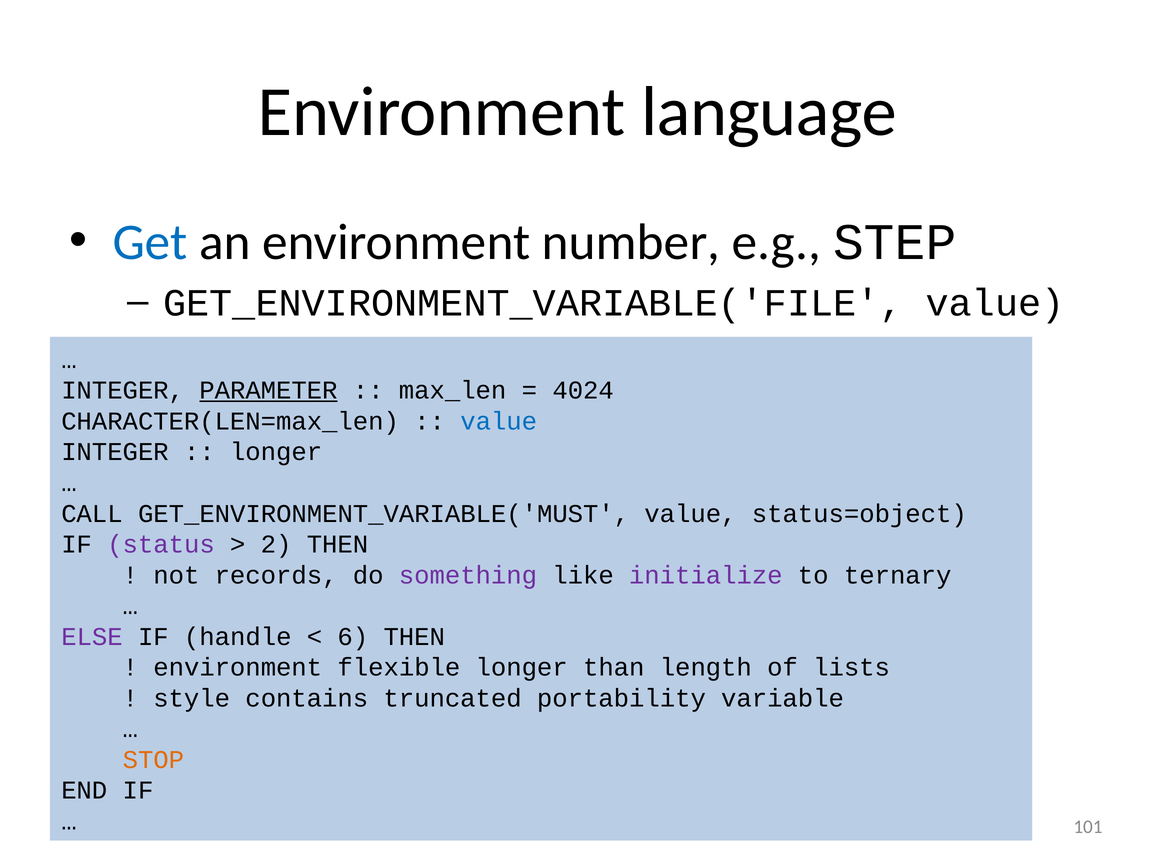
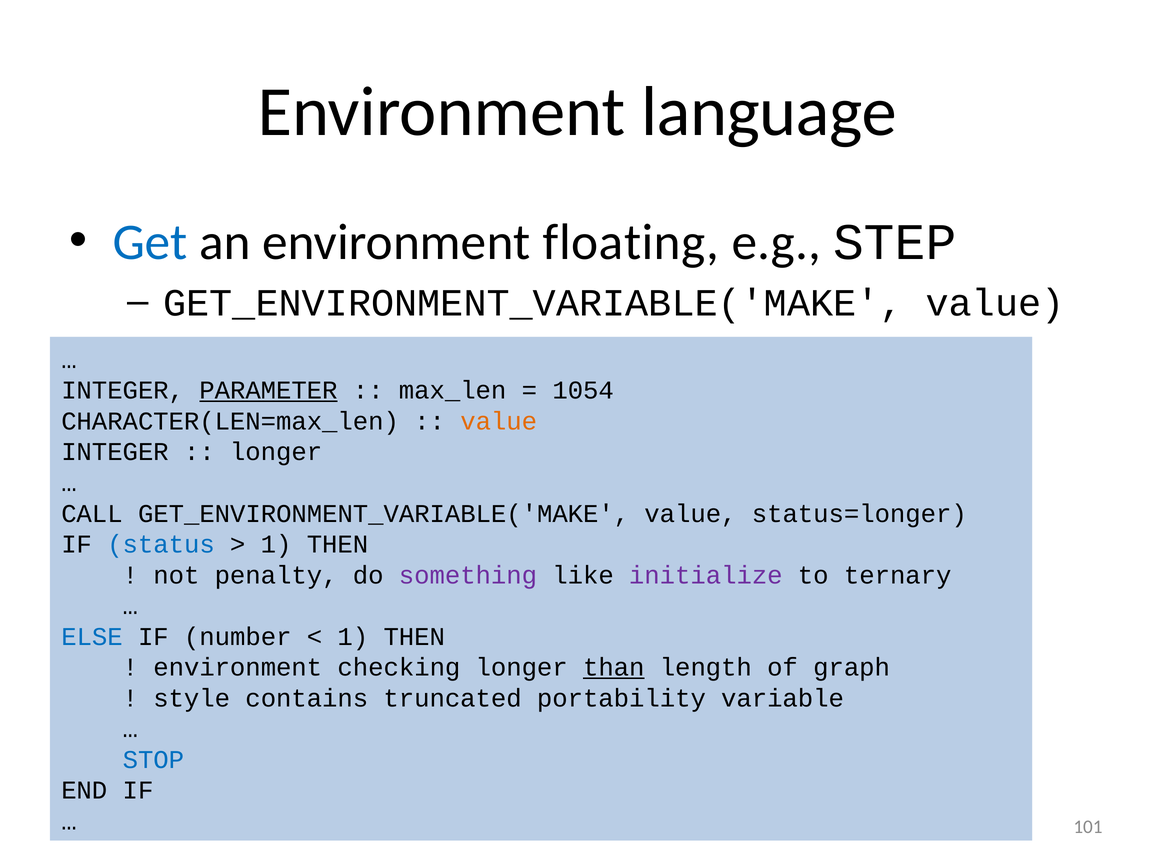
number: number -> floating
GET_ENVIRONMENT_VARIABLE('FILE at (533, 303): GET_ENVIRONMENT_VARIABLE('FILE -> GET_ENVIRONMENT_VARIABLE('MAKE
4024: 4024 -> 1054
value at (499, 421) colour: blue -> orange
CALL GET_ENVIRONMENT_VARIABLE('MUST: GET_ENVIRONMENT_VARIABLE('MUST -> GET_ENVIRONMENT_VARIABLE('MAKE
status=object: status=object -> status=longer
status colour: purple -> blue
2 at (276, 544): 2 -> 1
records: records -> penalty
ELSE colour: purple -> blue
handle: handle -> number
6 at (353, 637): 6 -> 1
flexible: flexible -> checking
than underline: none -> present
lists: lists -> graph
STOP colour: orange -> blue
